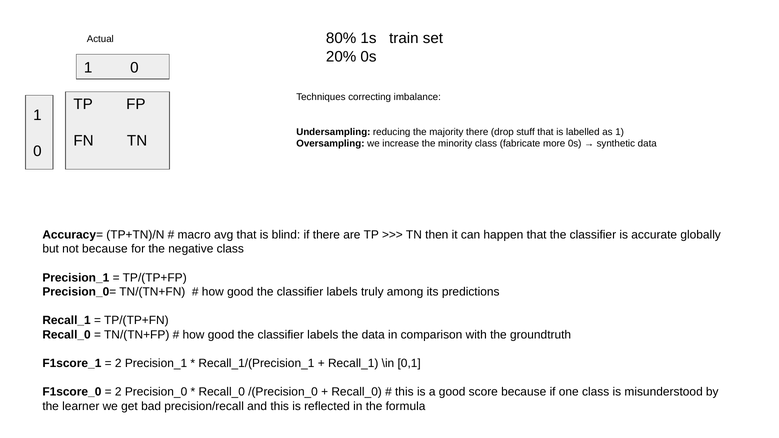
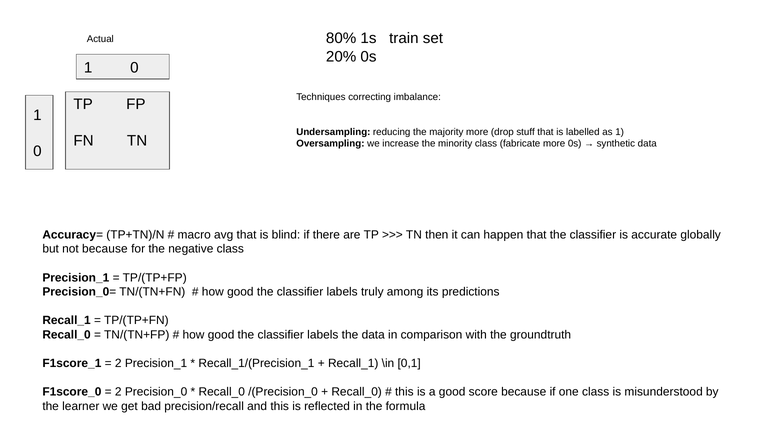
majority there: there -> more
